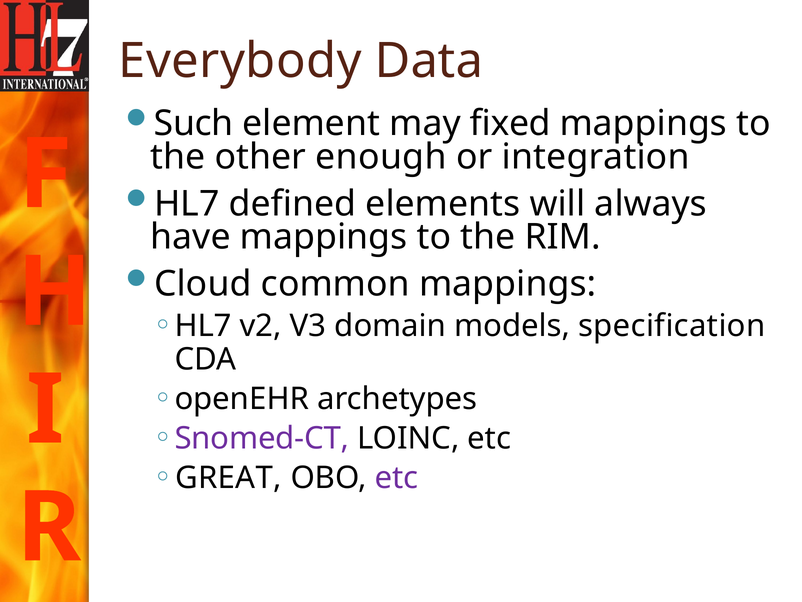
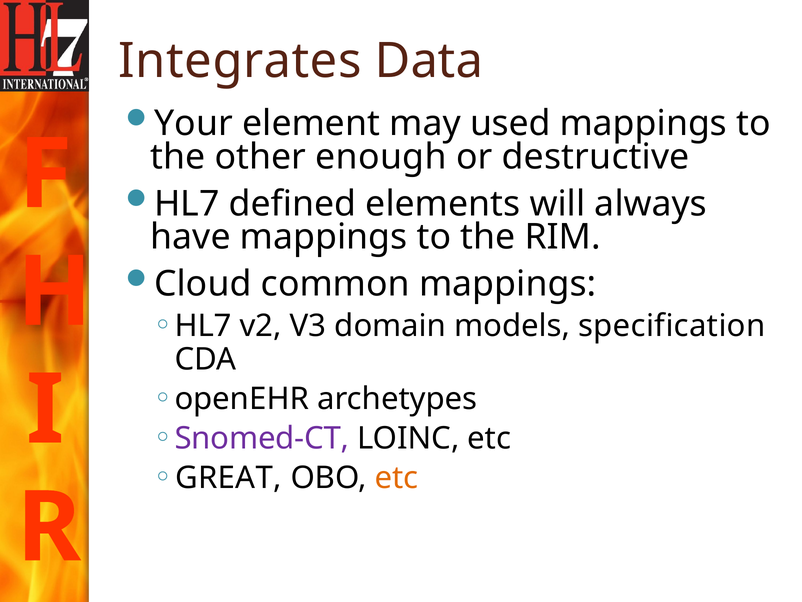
Everybody: Everybody -> Integrates
Such: Such -> Your
fixed: fixed -> used
integration: integration -> destructive
etc at (397, 478) colour: purple -> orange
